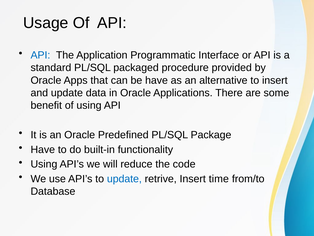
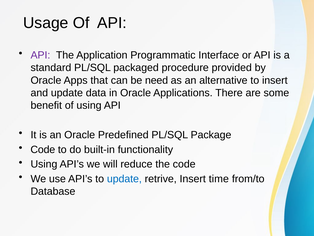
API at (40, 55) colour: blue -> purple
be have: have -> need
Have at (43, 149): Have -> Code
